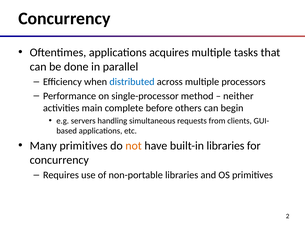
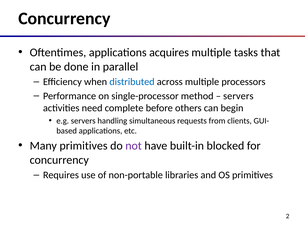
neither at (238, 96): neither -> servers
main: main -> need
not colour: orange -> purple
built-in libraries: libraries -> blocked
